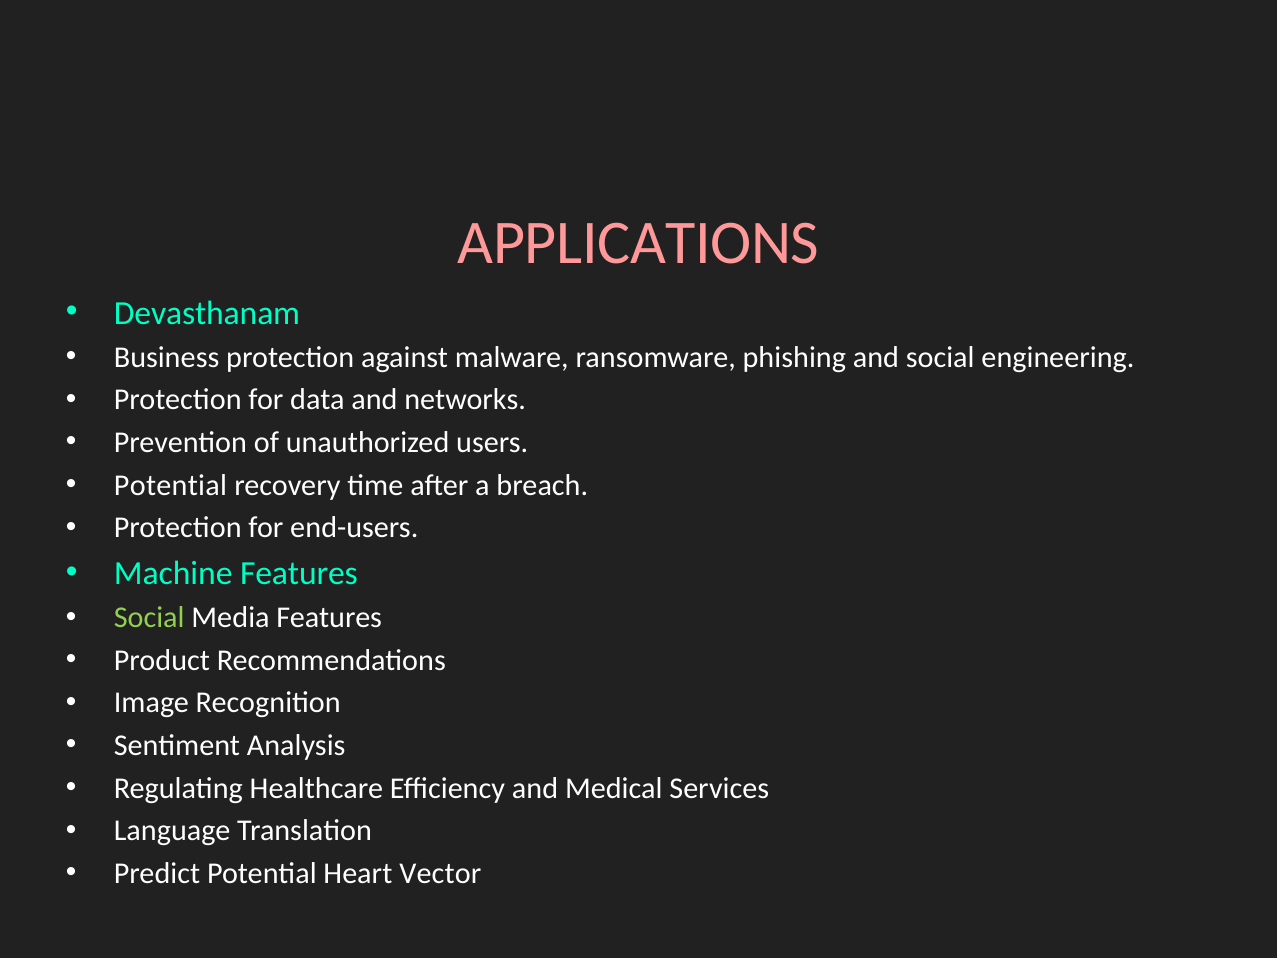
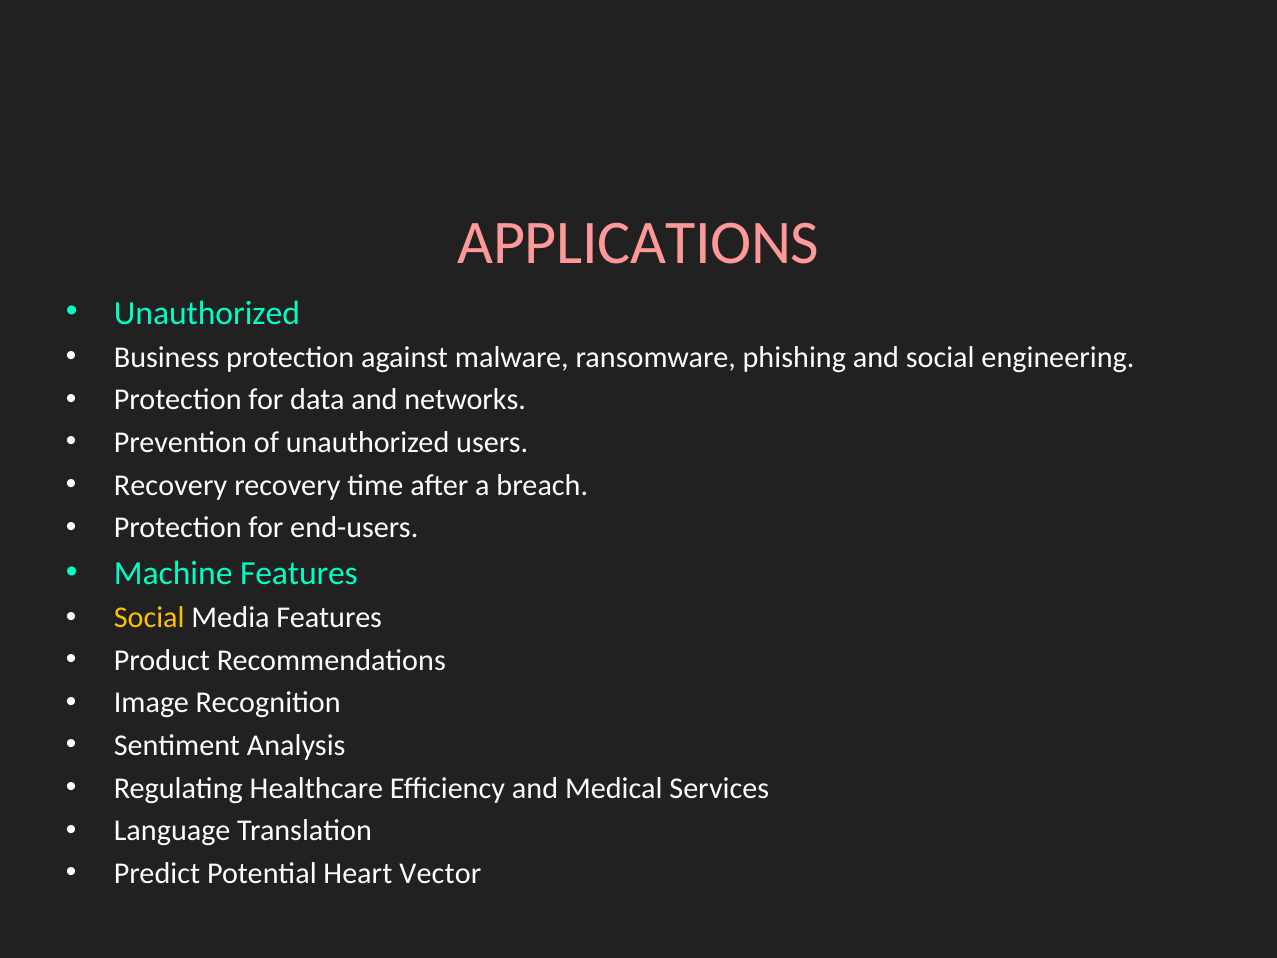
Devasthanam at (207, 313): Devasthanam -> Unauthorized
Potential at (171, 485): Potential -> Recovery
Social at (149, 618) colour: light green -> yellow
